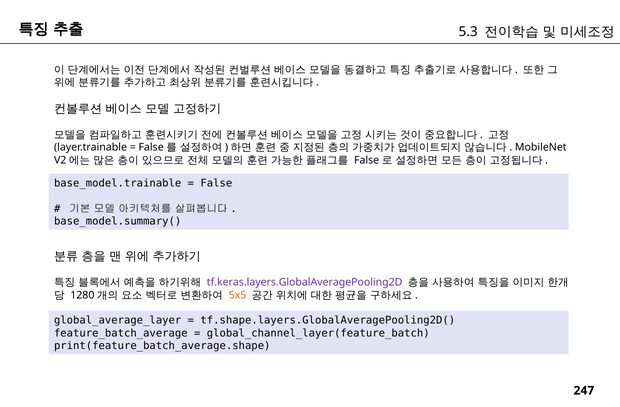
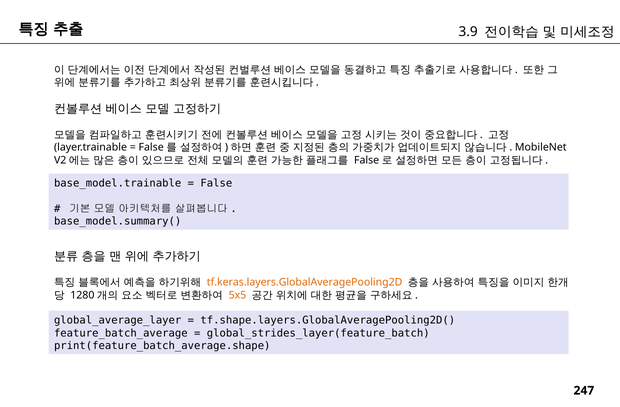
5.3: 5.3 -> 3.9
tf.keras.layers.GlobalAveragePooling2D colour: purple -> orange
global_channel_layer(feature_batch: global_channel_layer(feature_batch -> global_strides_layer(feature_batch
